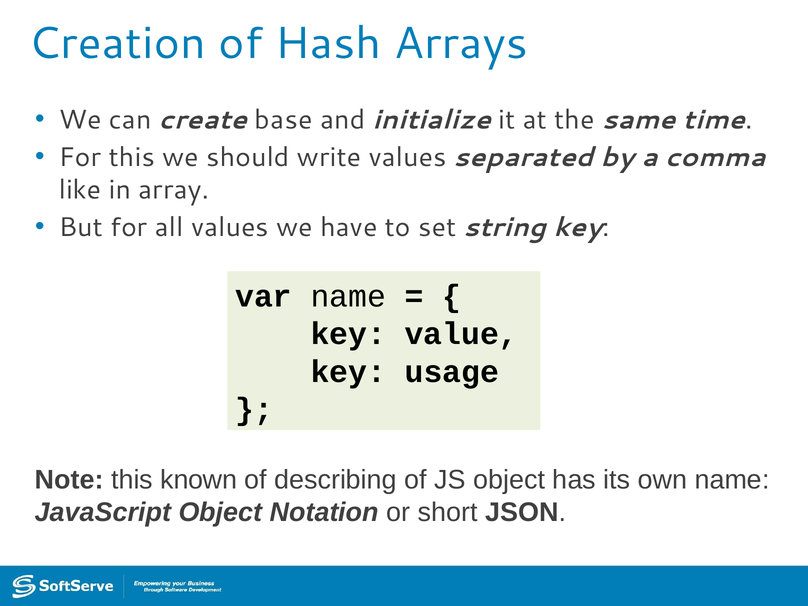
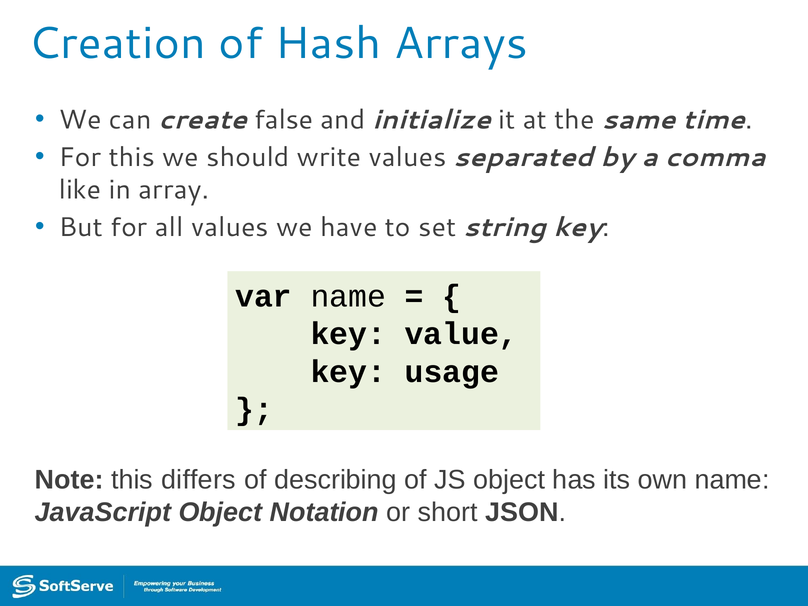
base: base -> false
known: known -> differs
